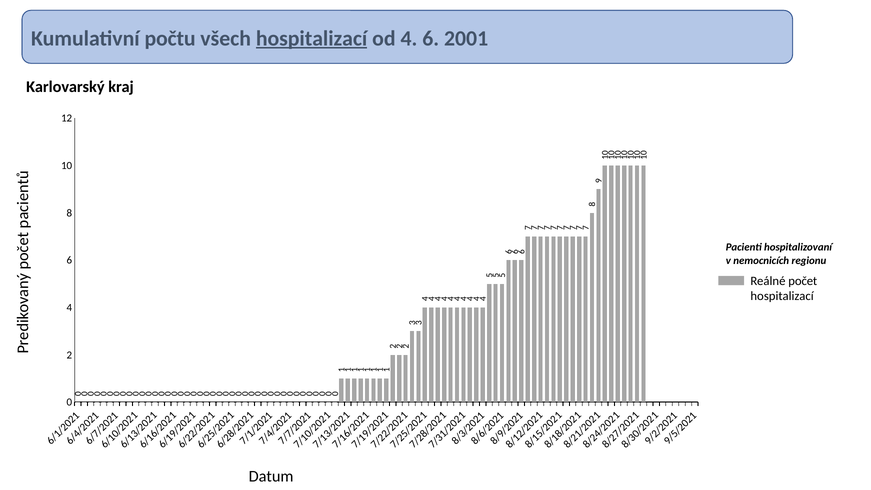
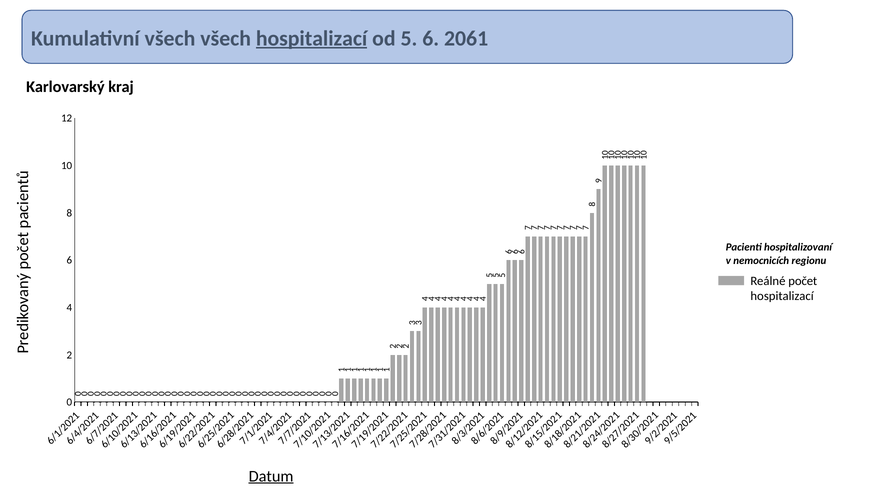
Kumulativní počtu: počtu -> všech
od 4: 4 -> 5
2001: 2001 -> 2061
Datum underline: none -> present
